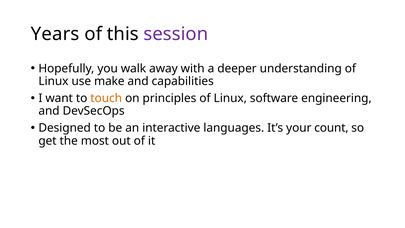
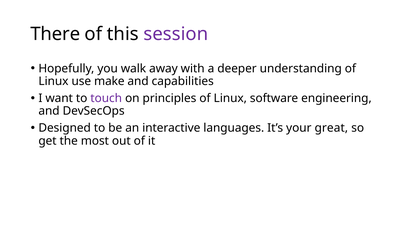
Years: Years -> There
touch colour: orange -> purple
count: count -> great
